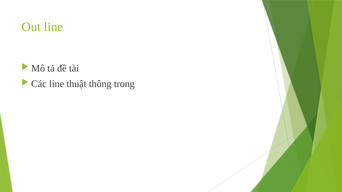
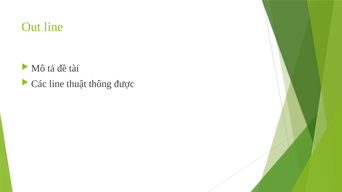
trong: trong -> được
